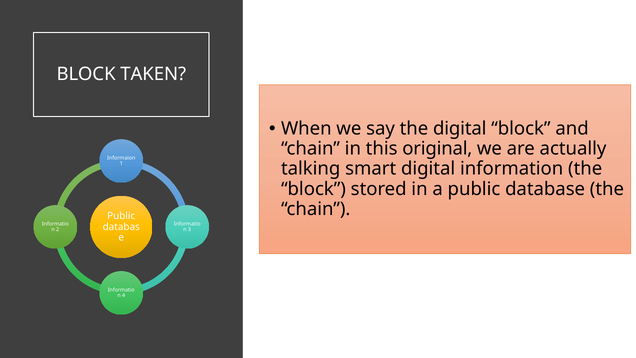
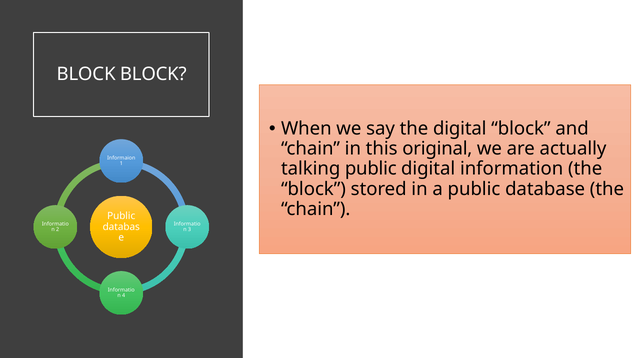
BLOCK TAKEN: TAKEN -> BLOCK
talking smart: smart -> public
